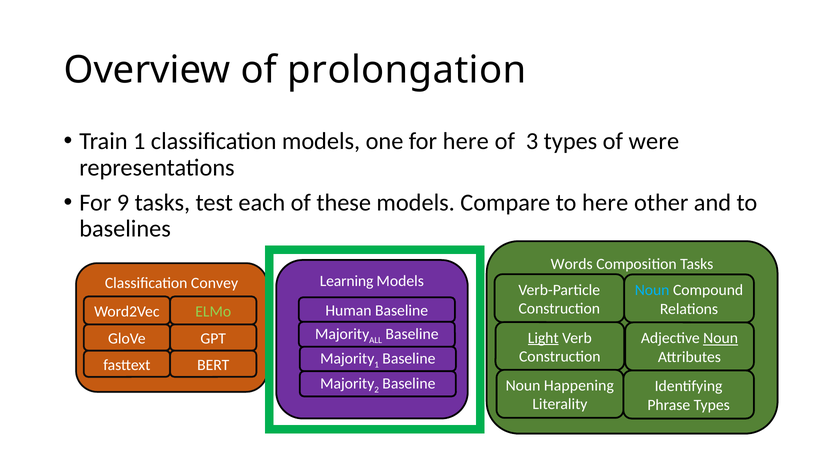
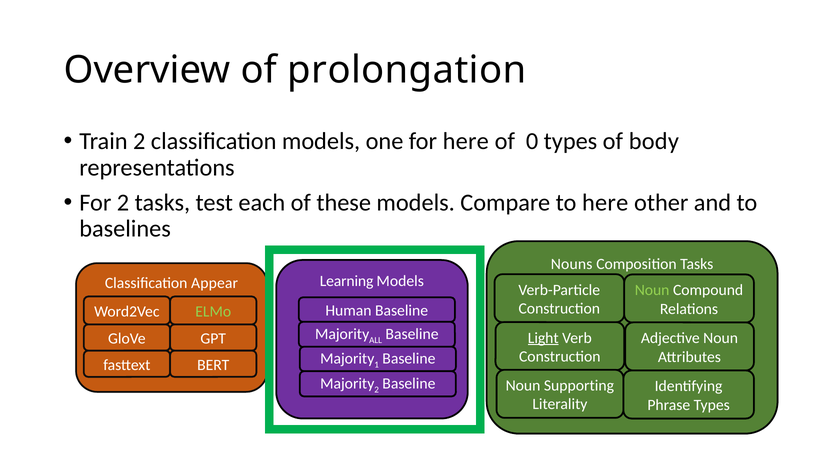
Train 1: 1 -> 2
3: 3 -> 0
were: were -> body
For 9: 9 -> 2
Words: Words -> Nouns
Convey: Convey -> Appear
Noun at (652, 290) colour: light blue -> light green
Noun at (721, 338) underline: present -> none
Happening: Happening -> Supporting
